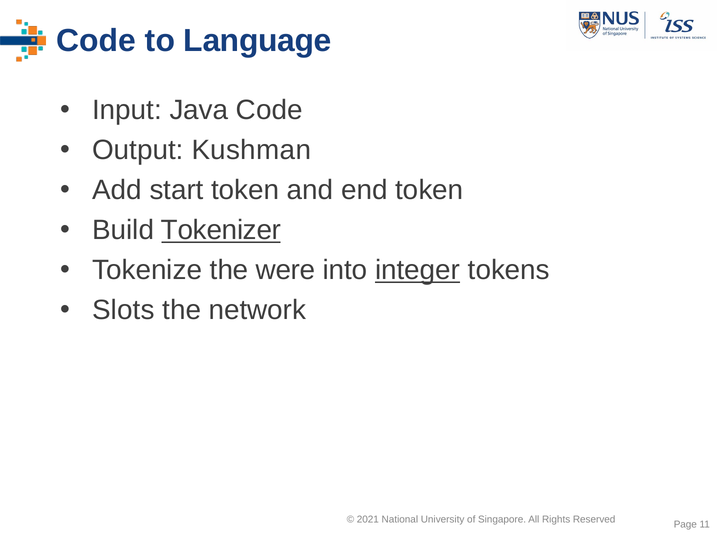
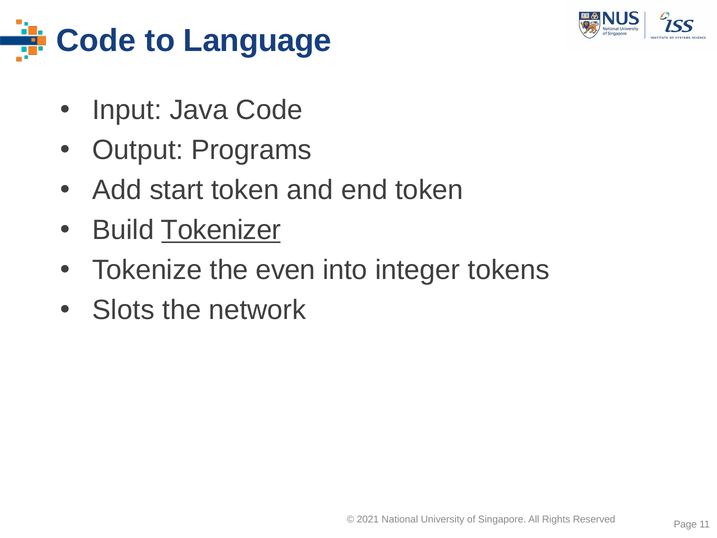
Kushman: Kushman -> Programs
were: were -> even
integer underline: present -> none
